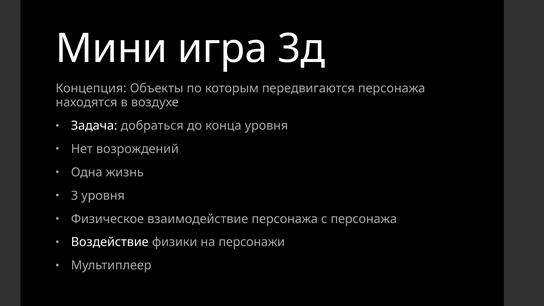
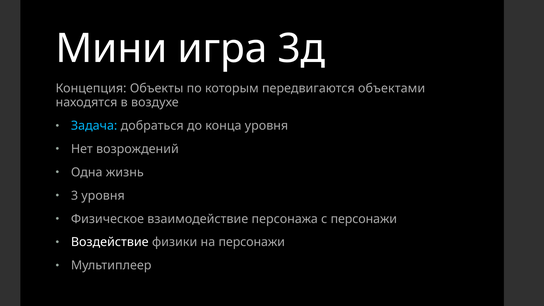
передвигаются персонажа: персонажа -> объектами
Задача colour: white -> light blue
с персонажа: персонажа -> персонажи
